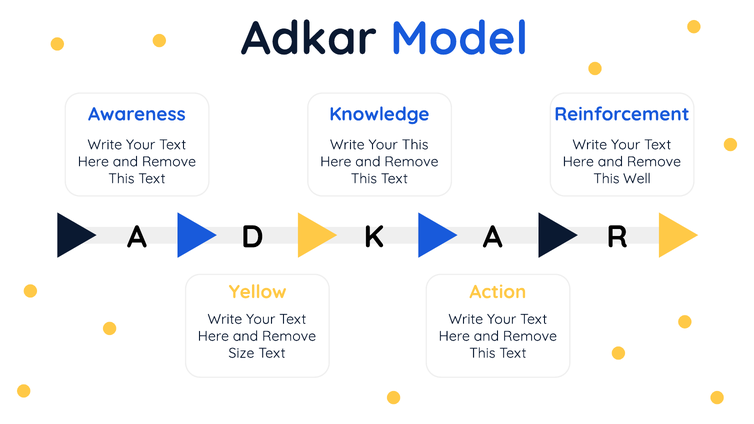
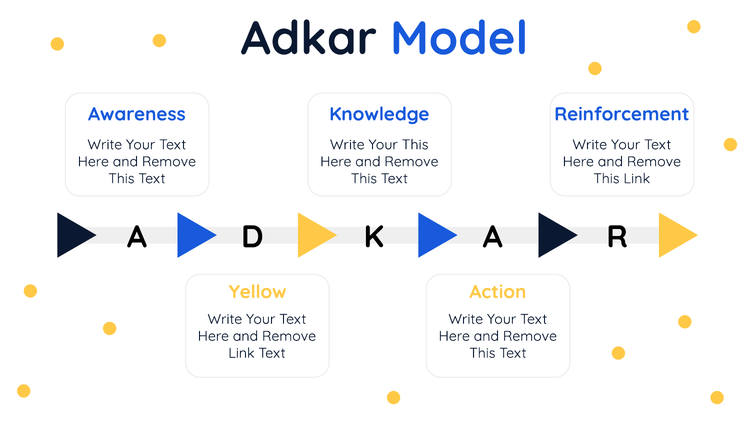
This Well: Well -> Link
Size at (241, 353): Size -> Link
